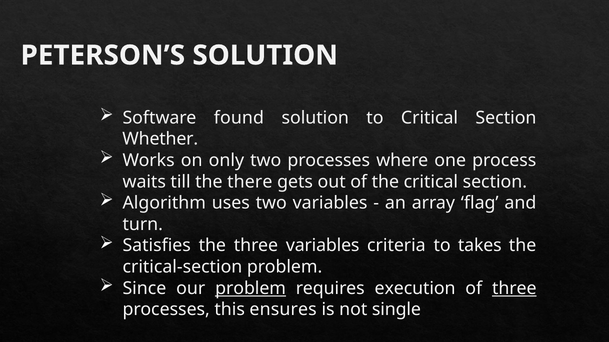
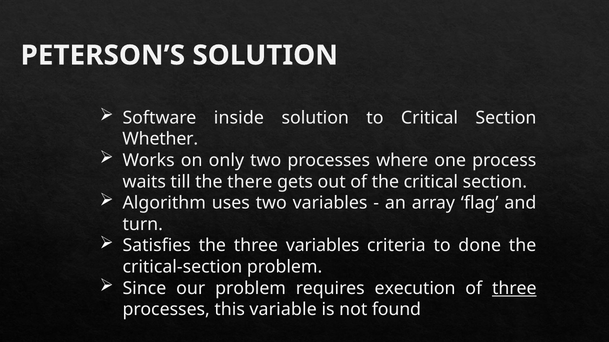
found: found -> inside
takes: takes -> done
problem at (251, 289) underline: present -> none
ensures: ensures -> variable
single: single -> found
